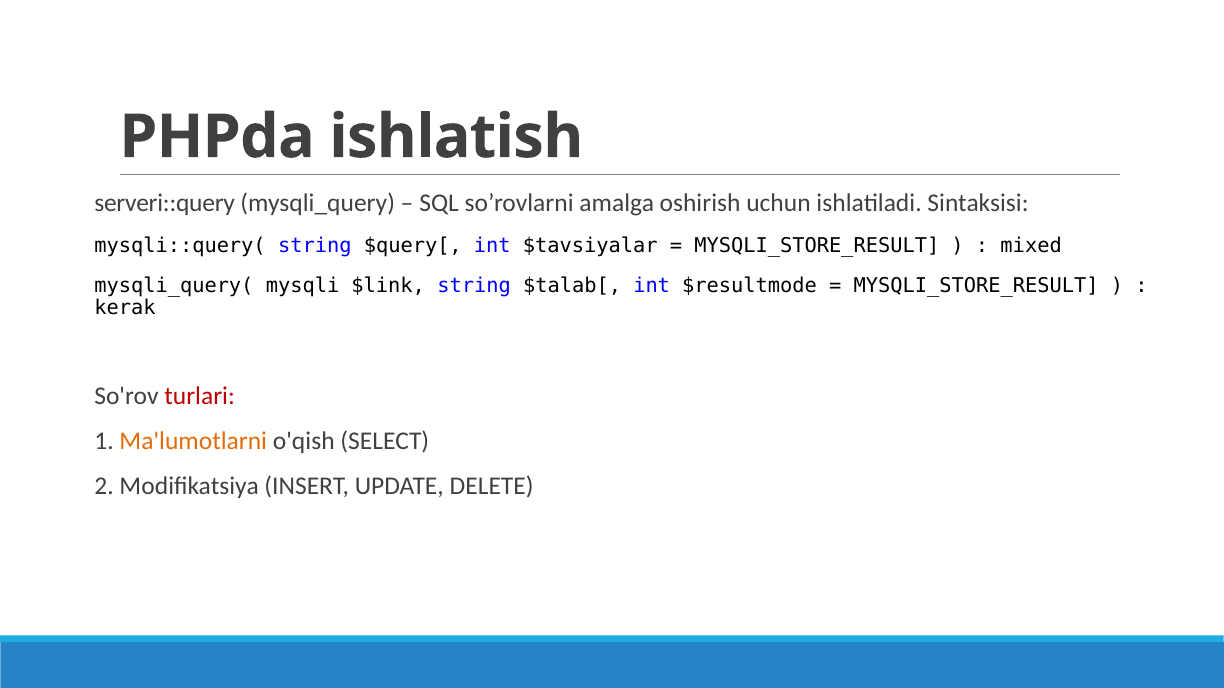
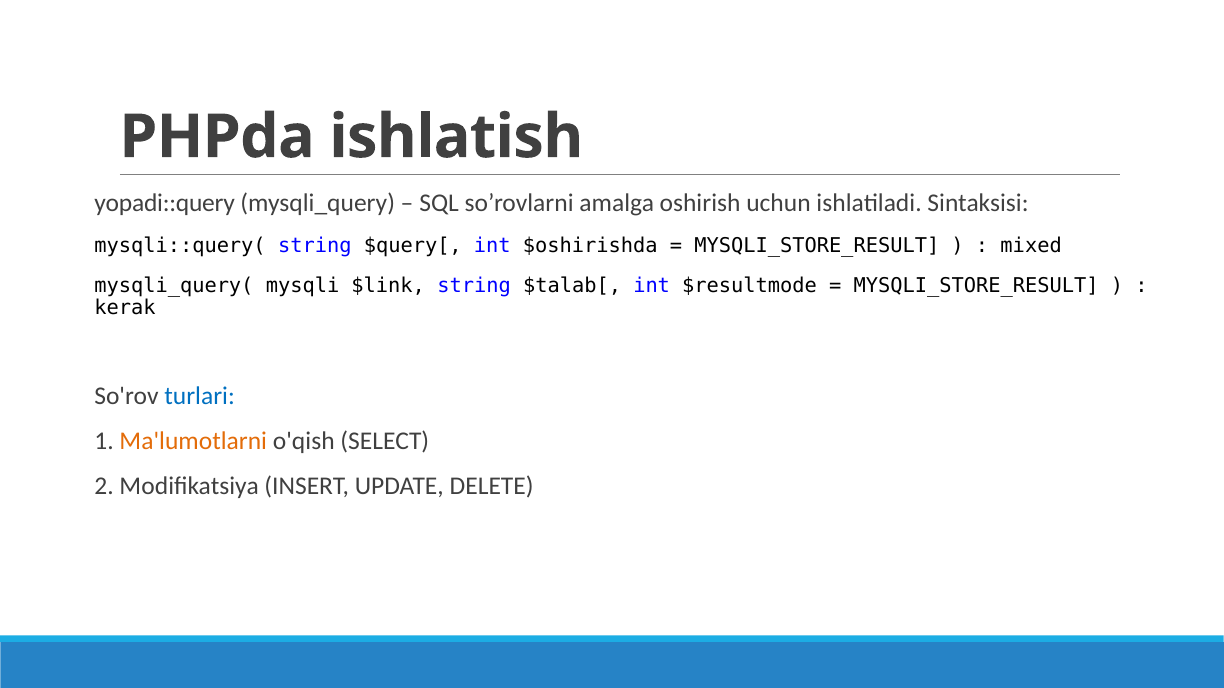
serveri::query: serveri::query -> yopadi::query
$tavsiyalar: $tavsiyalar -> $oshirishda
turlari colour: red -> blue
